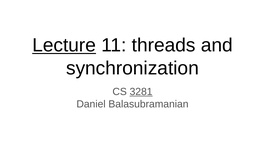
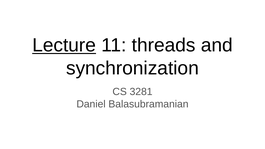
3281 underline: present -> none
